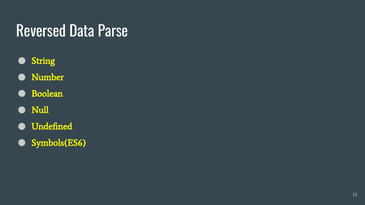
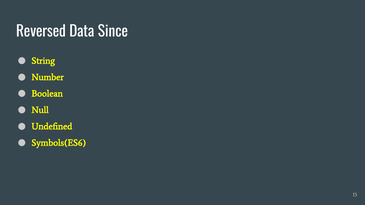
Parse: Parse -> Since
